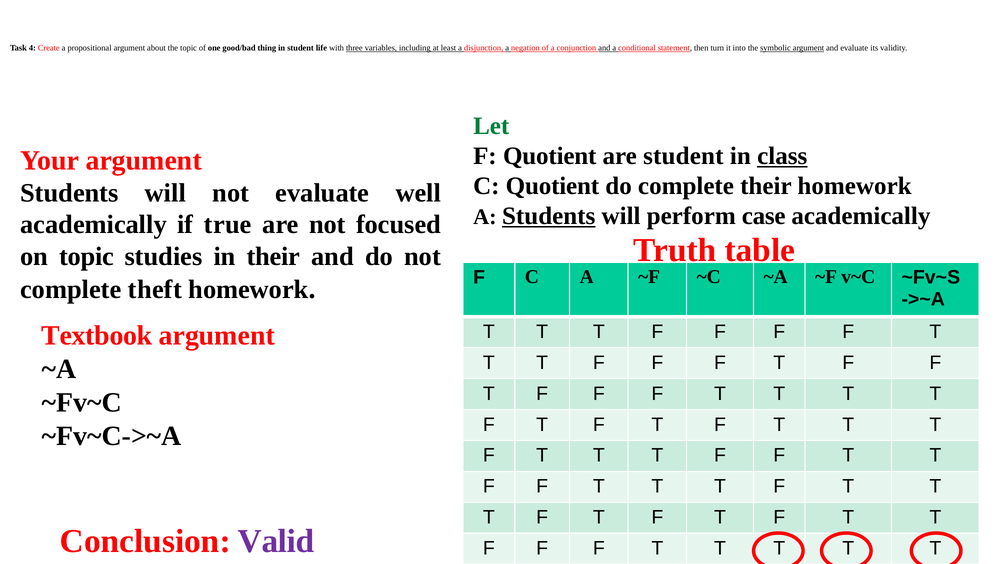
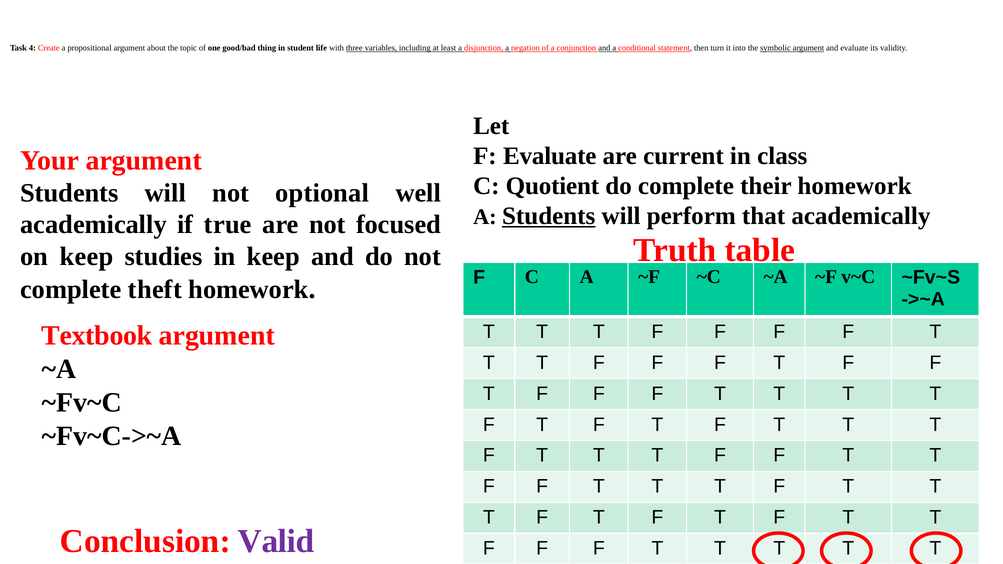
Let colour: green -> black
F Quotient: Quotient -> Evaluate
are student: student -> current
class underline: present -> none
not evaluate: evaluate -> optional
case: case -> that
on topic: topic -> keep
in their: their -> keep
